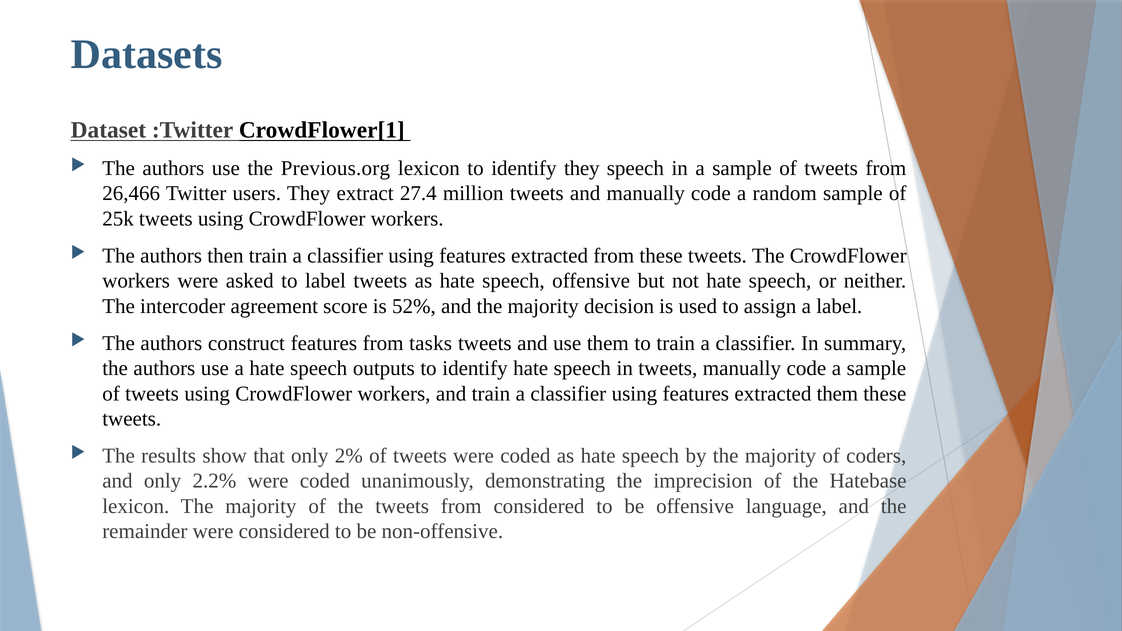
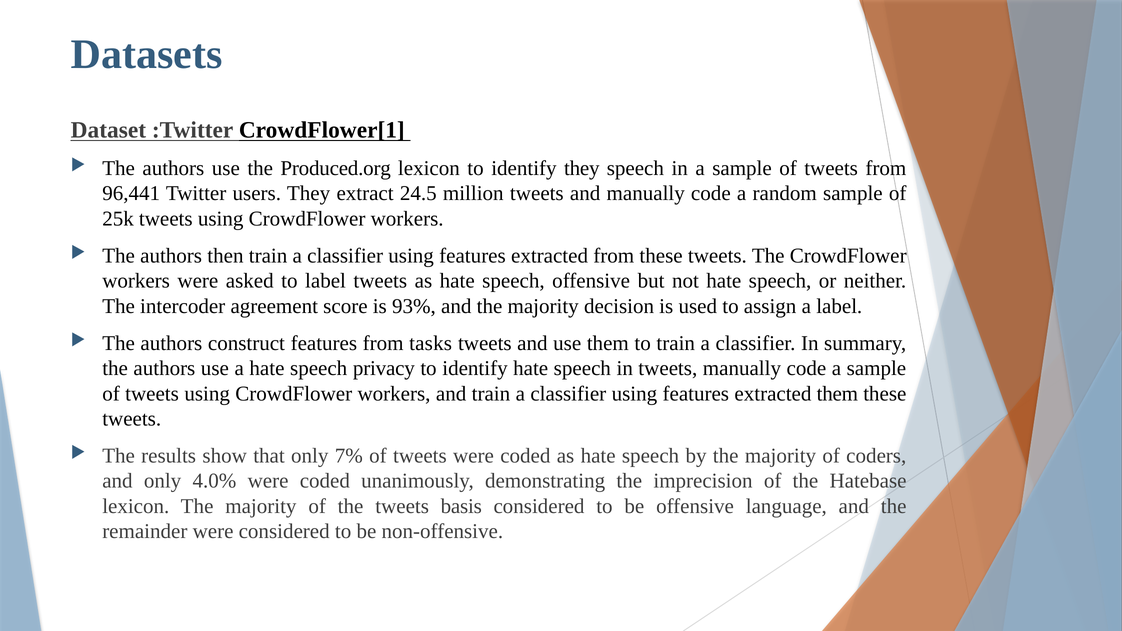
Previous.org: Previous.org -> Produced.org
26,466: 26,466 -> 96,441
27.4: 27.4 -> 24.5
52%: 52% -> 93%
outputs: outputs -> privacy
2%: 2% -> 7%
2.2%: 2.2% -> 4.0%
the tweets from: from -> basis
